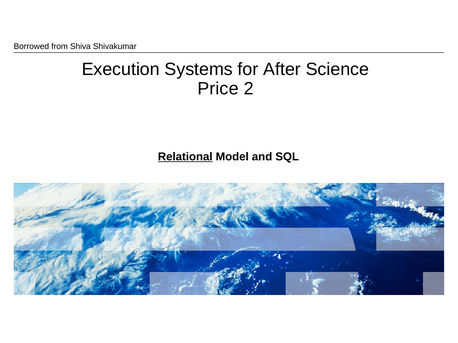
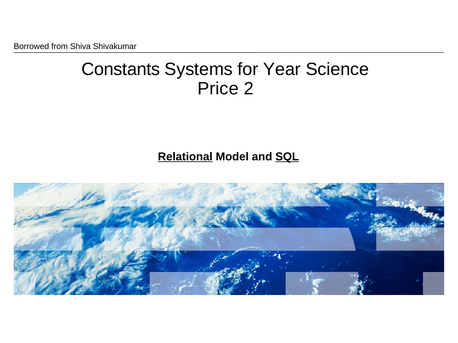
Execution: Execution -> Constants
After: After -> Year
SQL underline: none -> present
